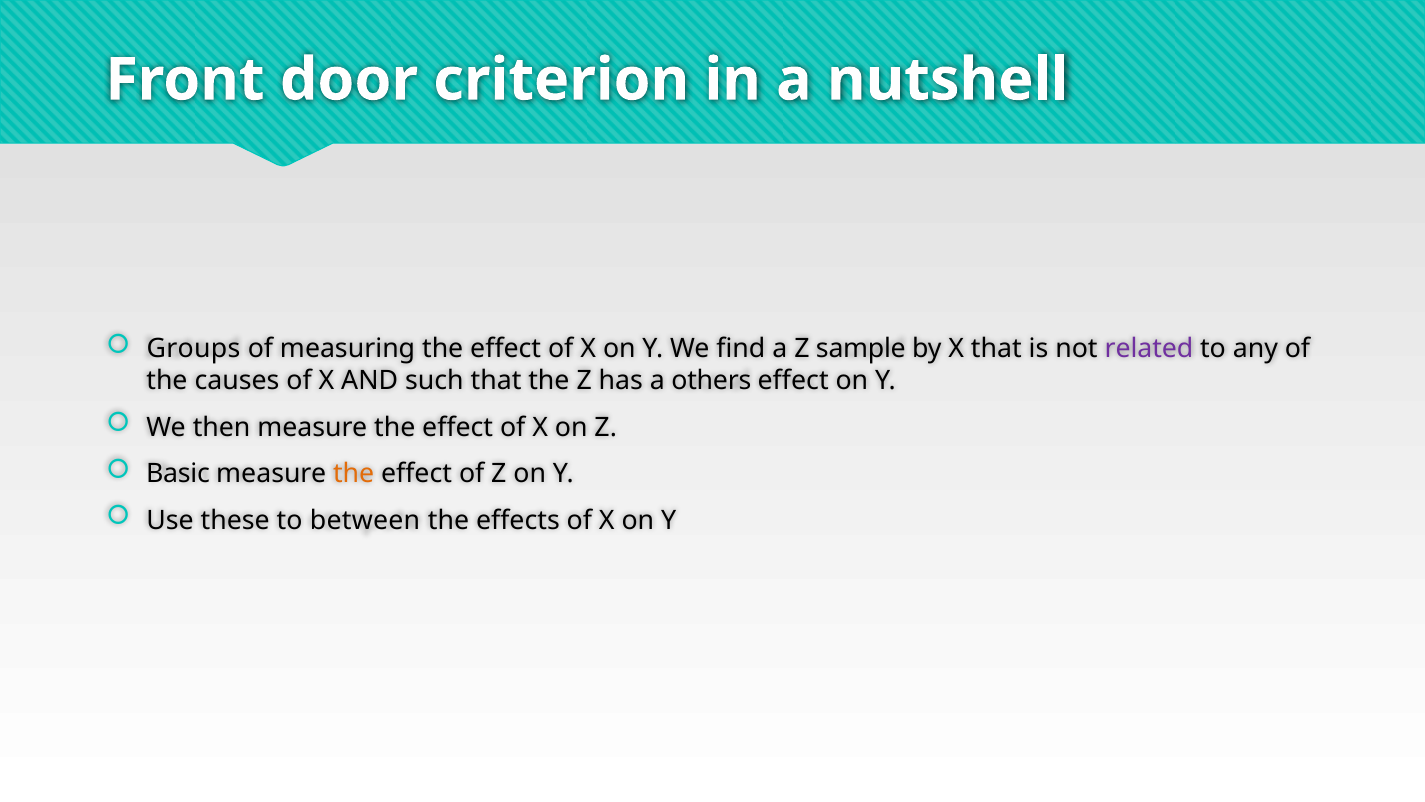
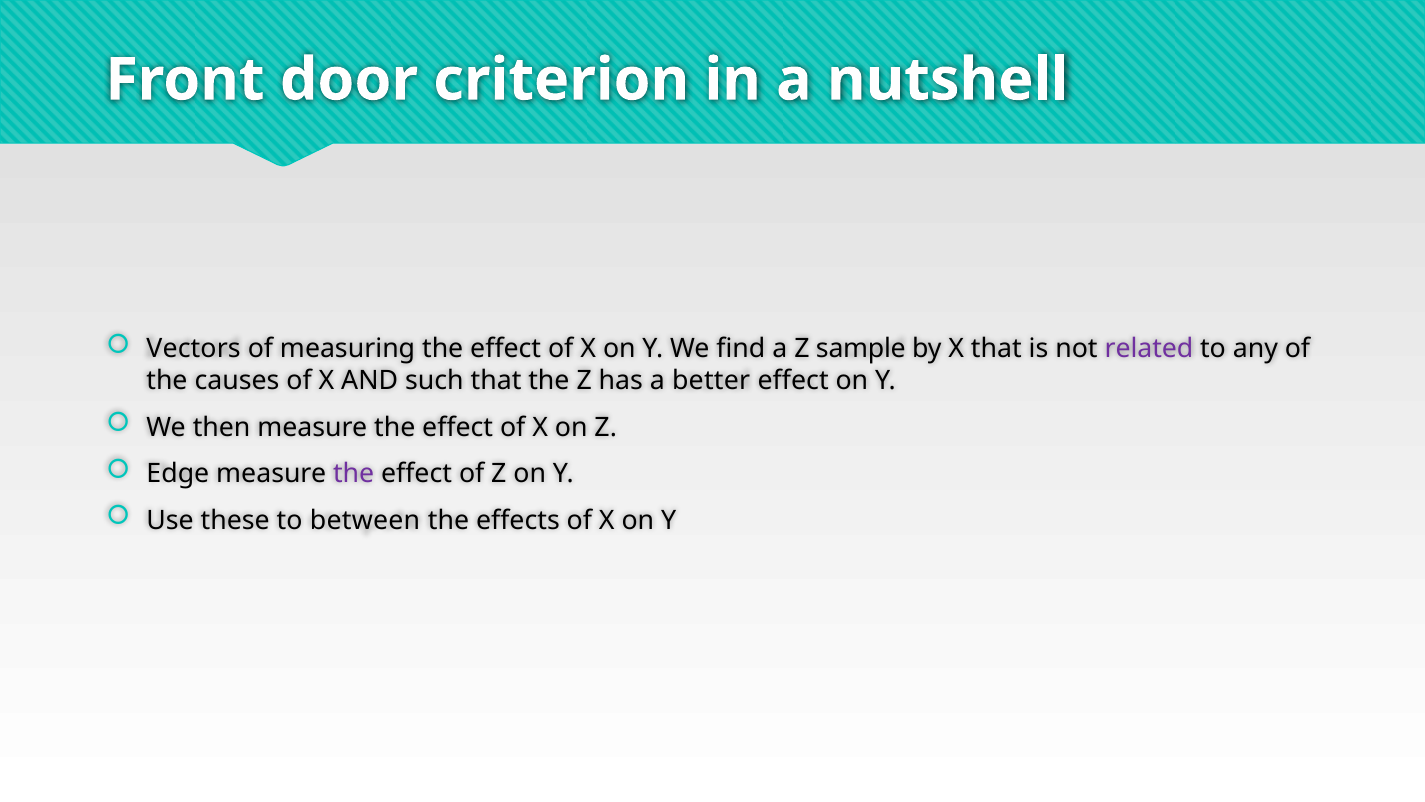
Groups: Groups -> Vectors
others: others -> better
Basic: Basic -> Edge
the at (354, 474) colour: orange -> purple
